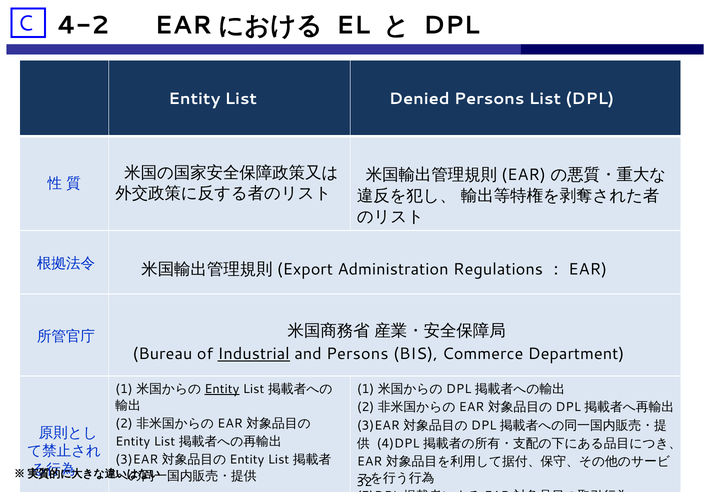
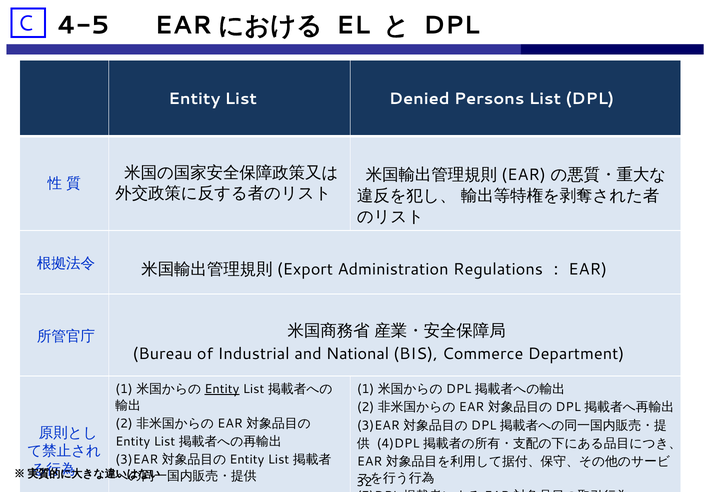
4-2: 4-2 -> 4-5
Industrial underline: present -> none
and Persons: Persons -> National
